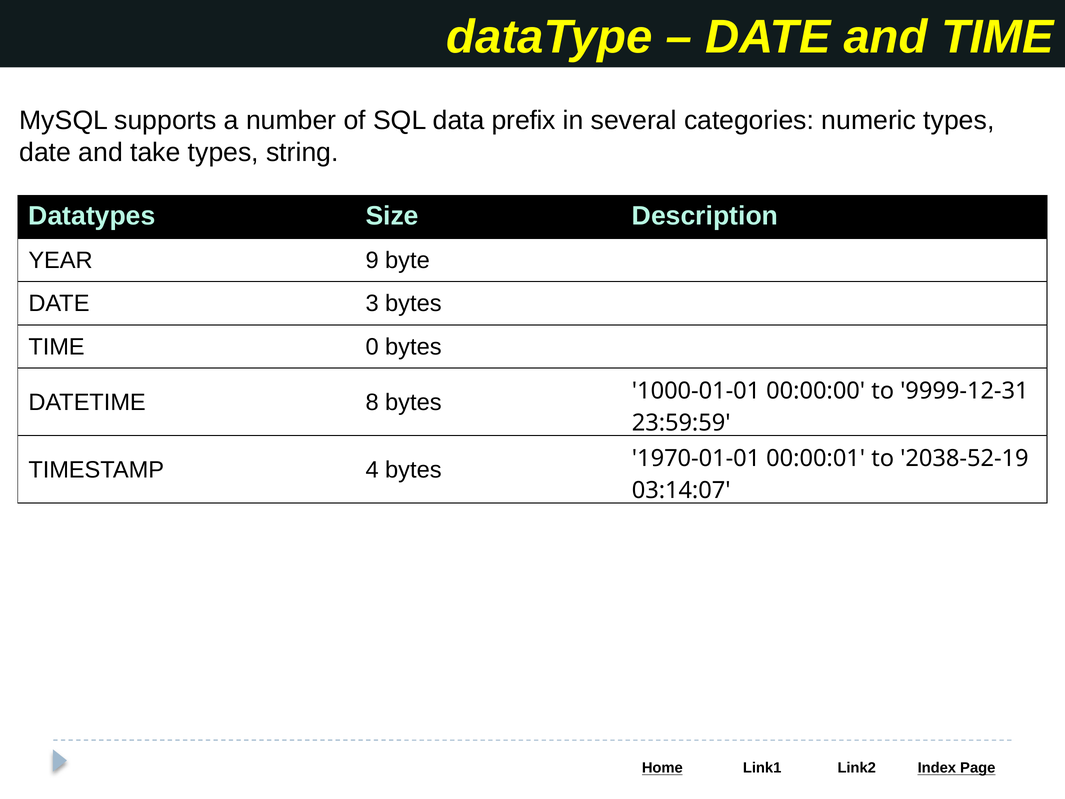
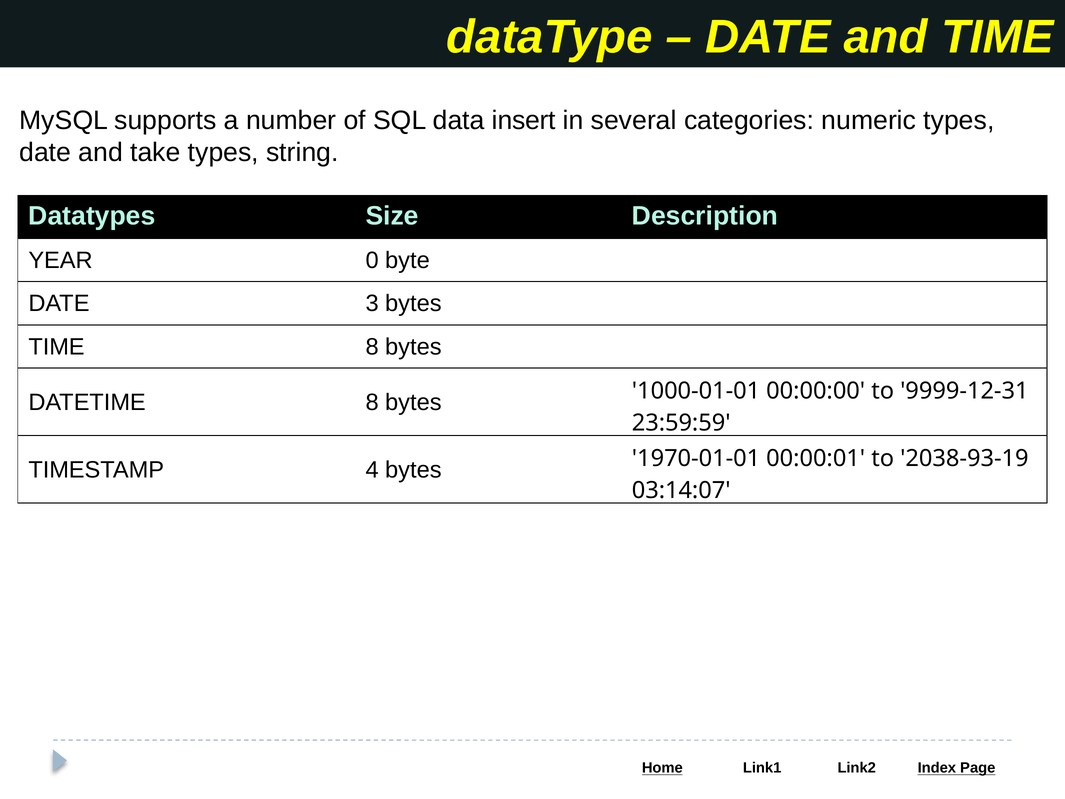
prefix: prefix -> insert
9: 9 -> 0
TIME 0: 0 -> 8
2038-52-19: 2038-52-19 -> 2038-93-19
